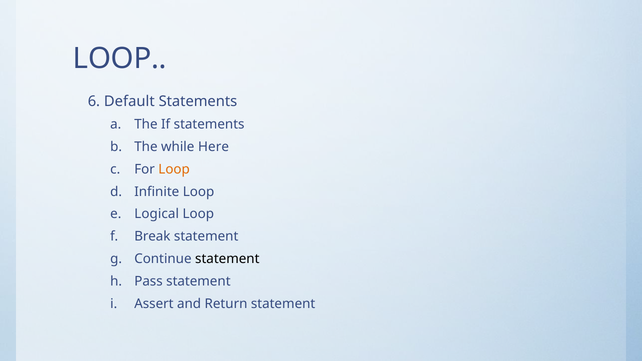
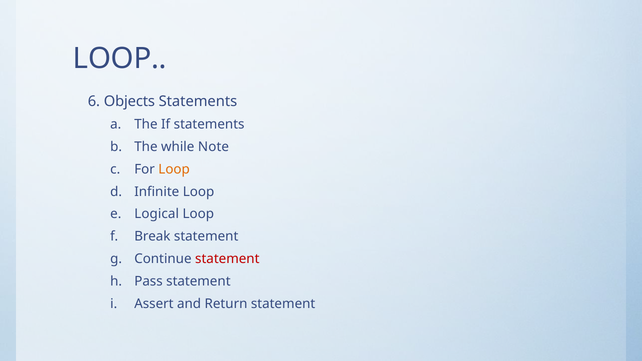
Default: Default -> Objects
Here: Here -> Note
statement at (227, 259) colour: black -> red
